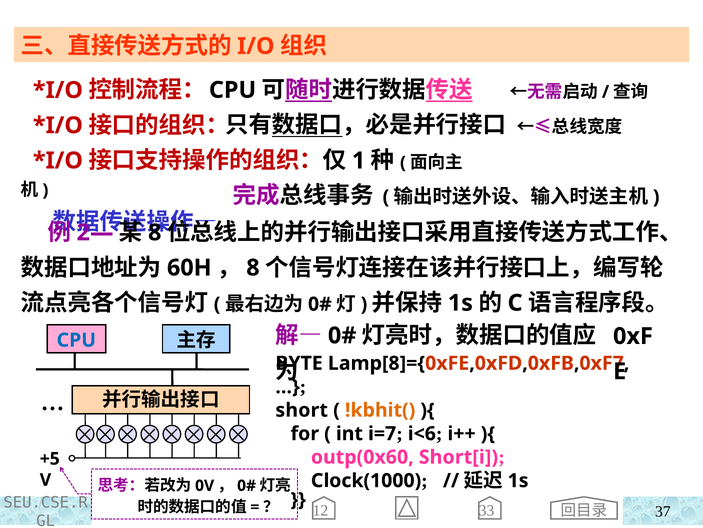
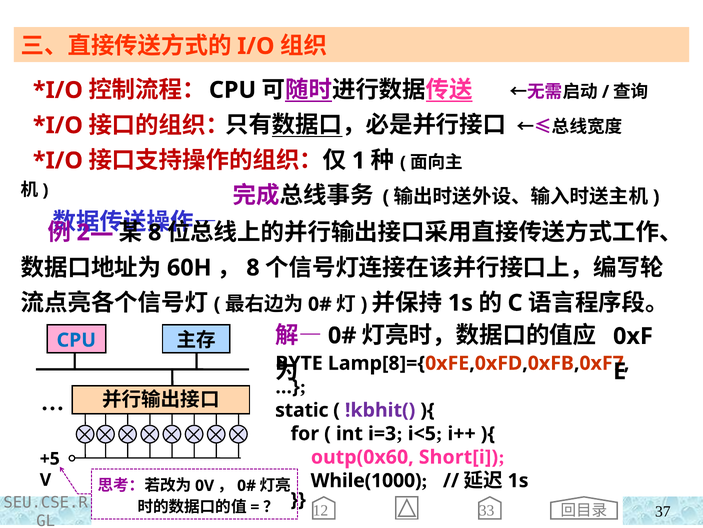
short: short -> static
!kbhit( colour: orange -> purple
i=7: i=7 -> i=3
i<6: i<6 -> i<5
Clock(1000: Clock(1000 -> While(1000
